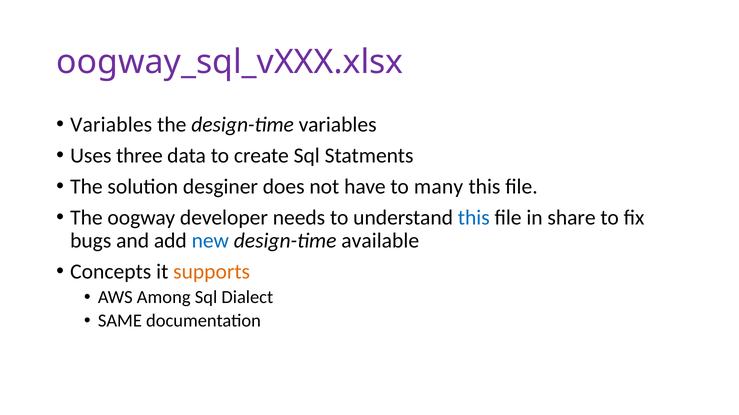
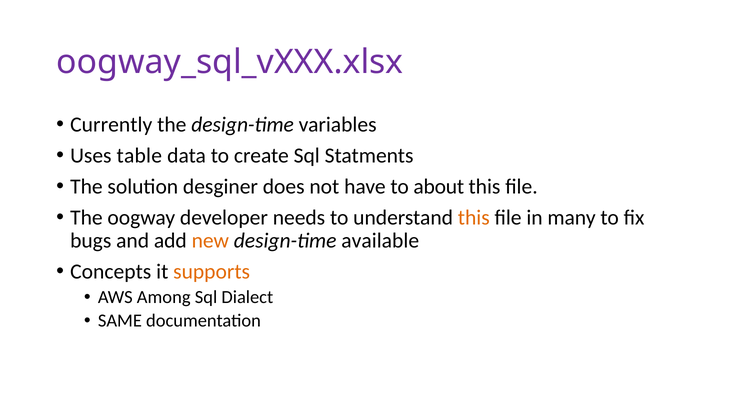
Variables at (111, 125): Variables -> Currently
three: three -> table
many: many -> about
this at (474, 218) colour: blue -> orange
share: share -> many
new colour: blue -> orange
